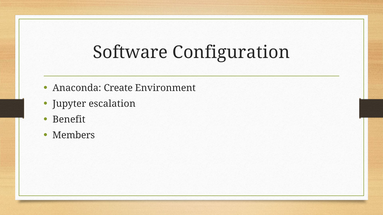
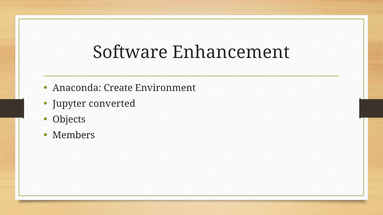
Configuration: Configuration -> Enhancement
escalation: escalation -> converted
Benefit: Benefit -> Objects
